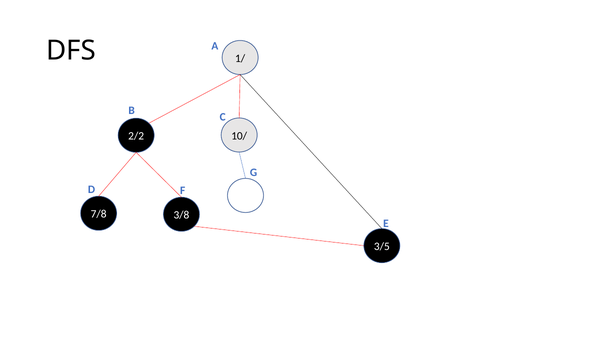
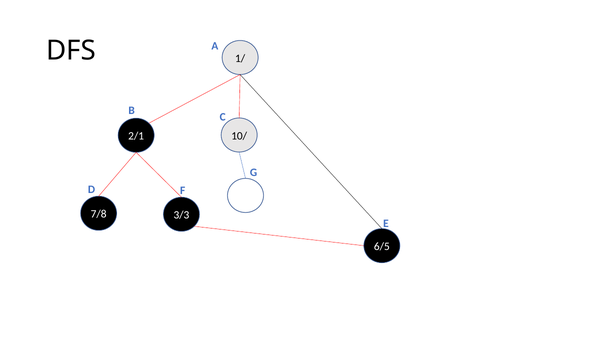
2/2: 2/2 -> 2/1
3/8: 3/8 -> 3/3
3/5: 3/5 -> 6/5
